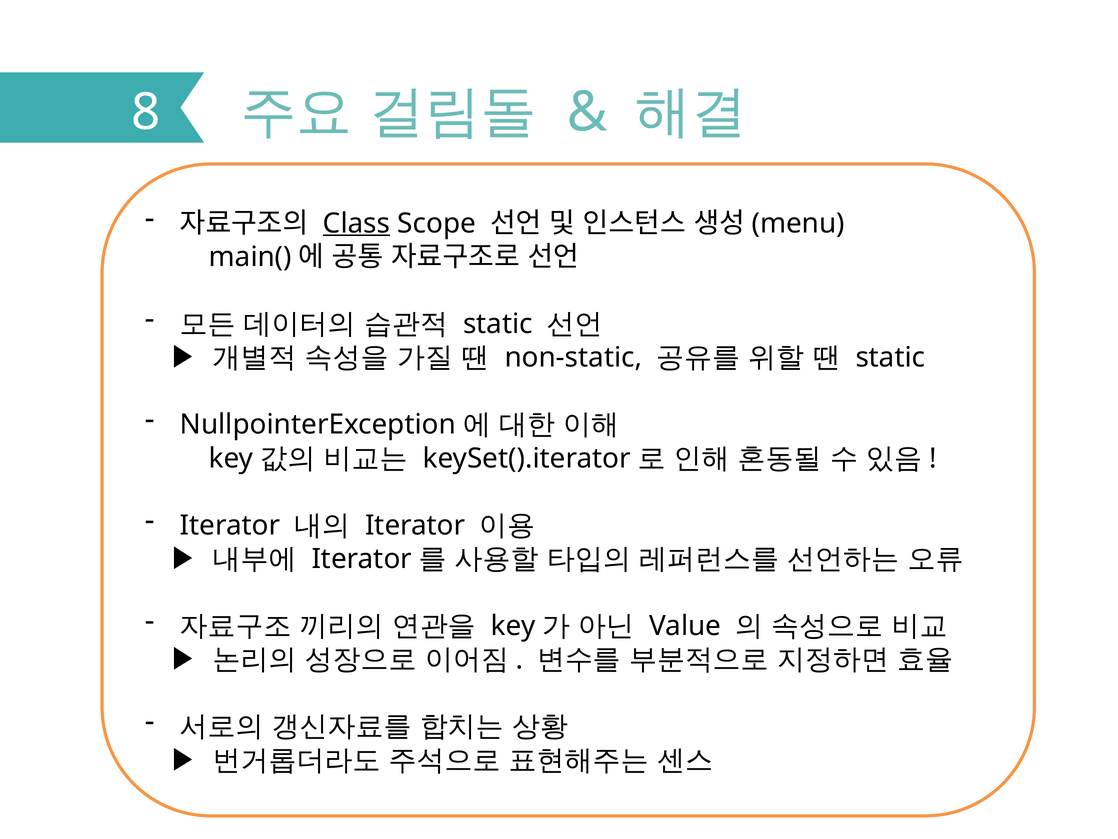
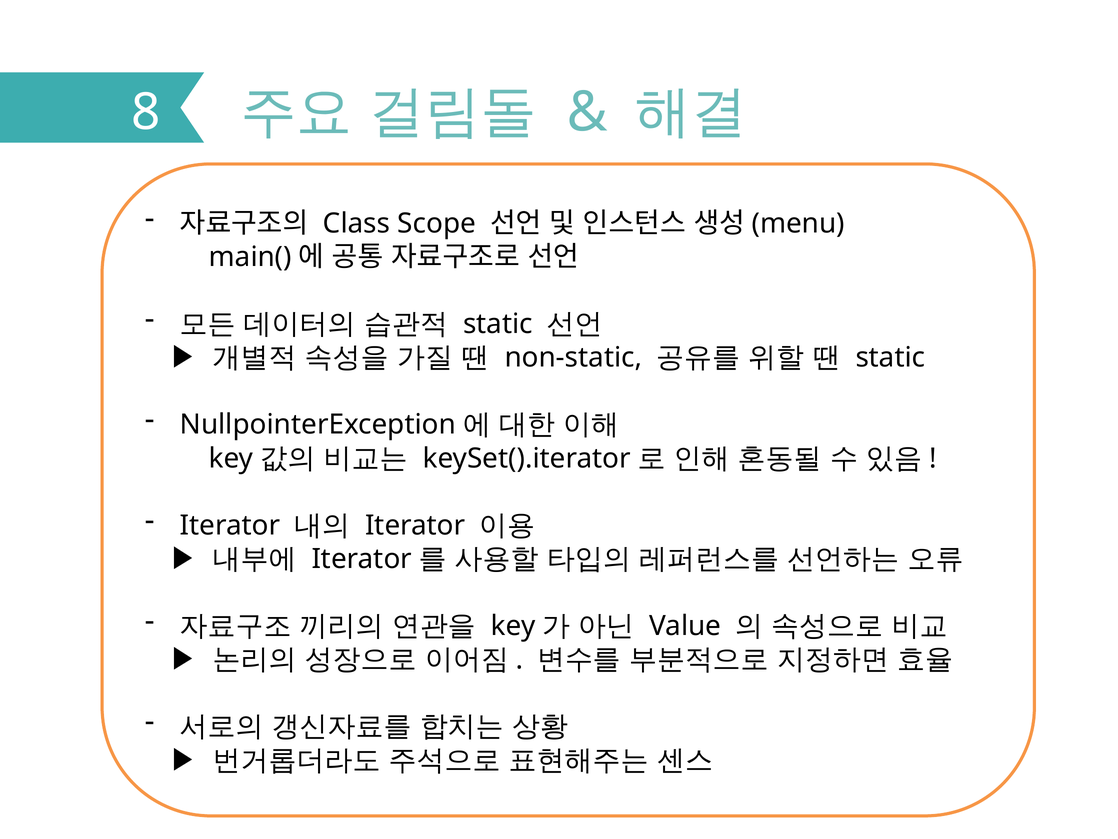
Class underline: present -> none
